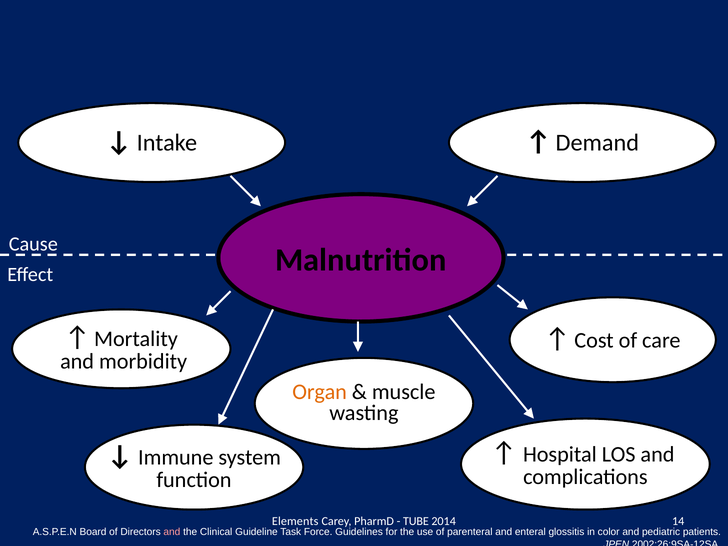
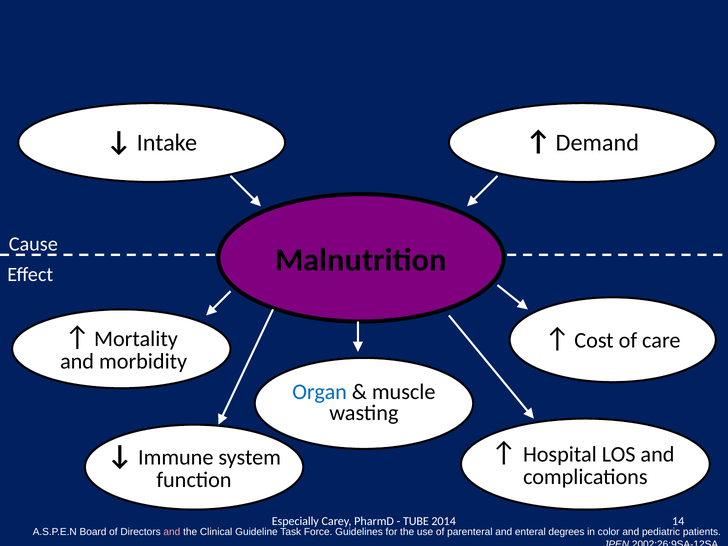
Organ colour: orange -> blue
Elements: Elements -> Especially
glossitis: glossitis -> degrees
